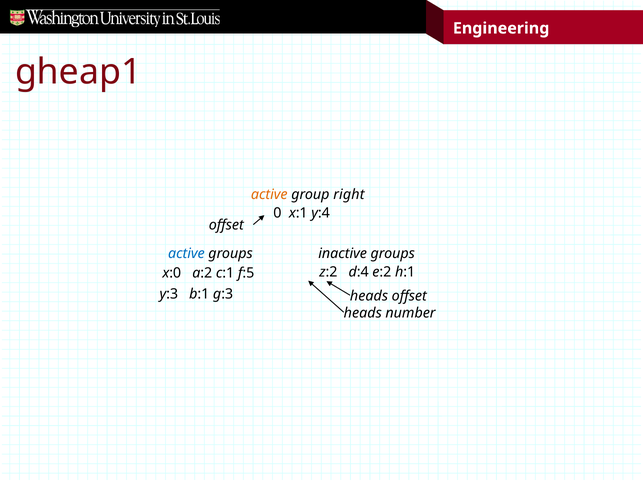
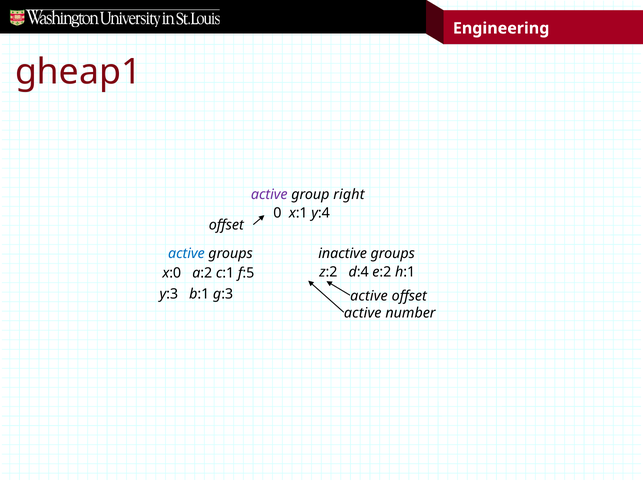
active at (269, 195) colour: orange -> purple
heads at (369, 296): heads -> active
heads at (363, 313): heads -> active
